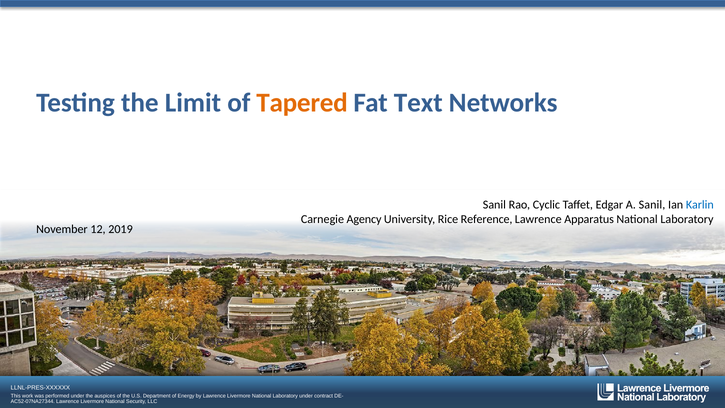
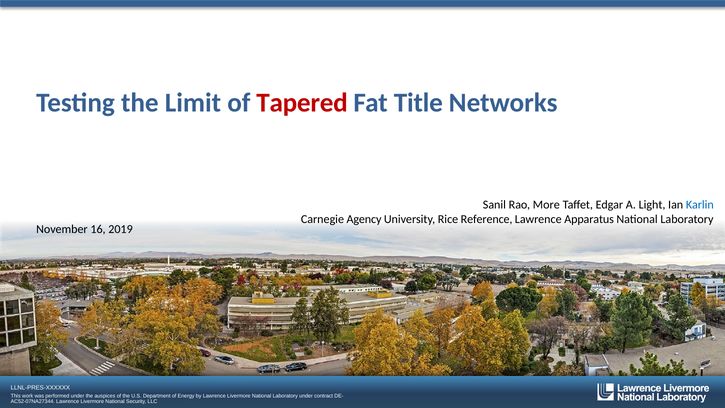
Tapered colour: orange -> red
Text: Text -> Title
Cyclic: Cyclic -> More
A Sanil: Sanil -> Light
12: 12 -> 16
